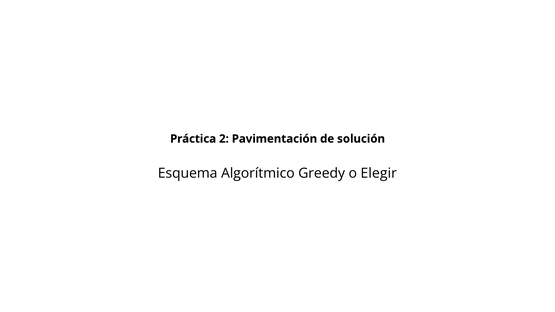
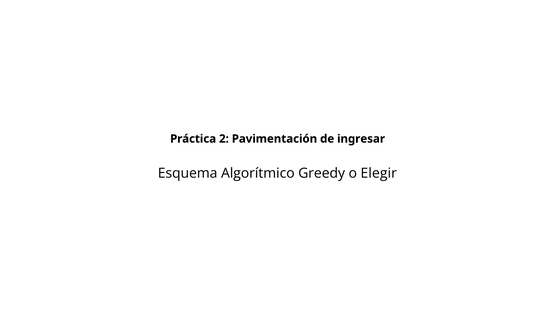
solución: solución -> ingresar
